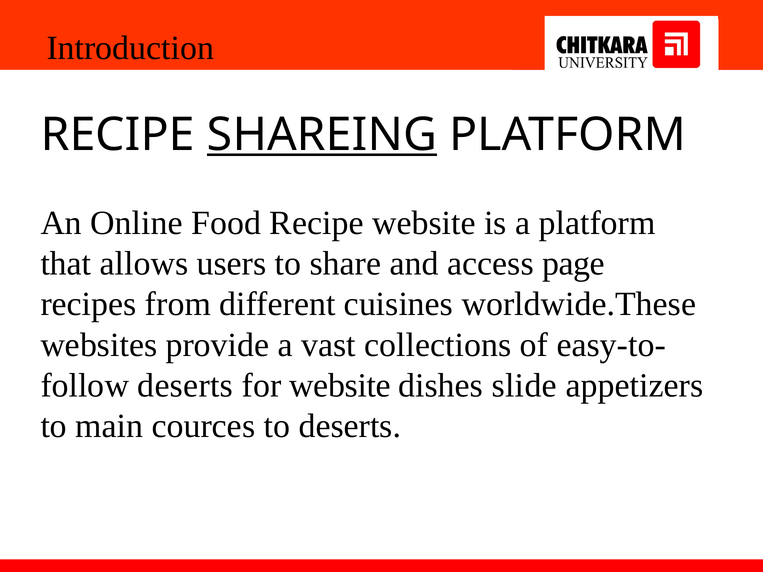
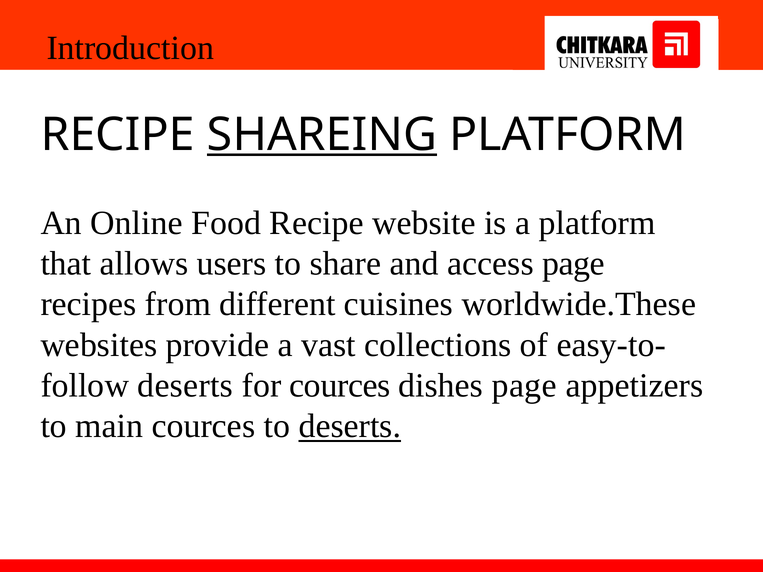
for website: website -> cources
dishes slide: slide -> page
deserts at (350, 426) underline: none -> present
